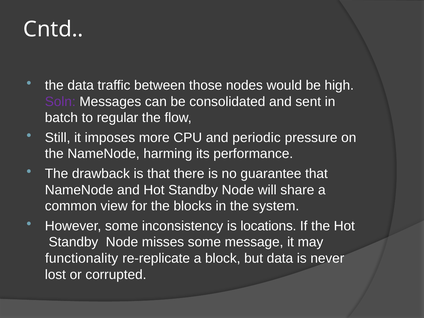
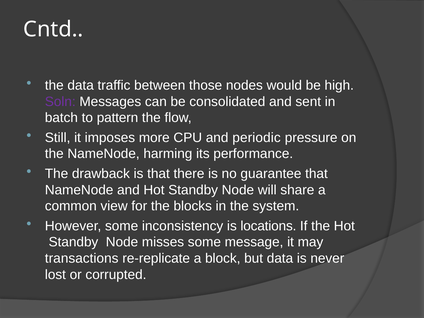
regular: regular -> pattern
functionality: functionality -> transactions
